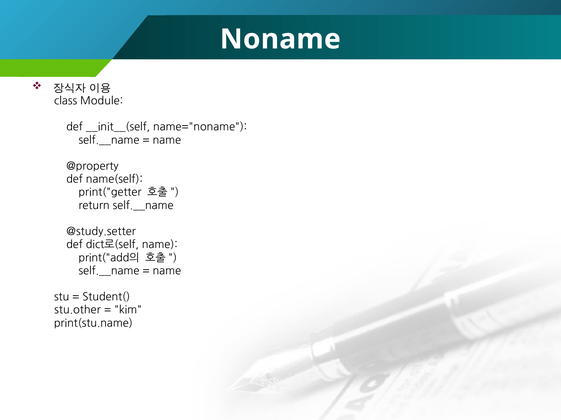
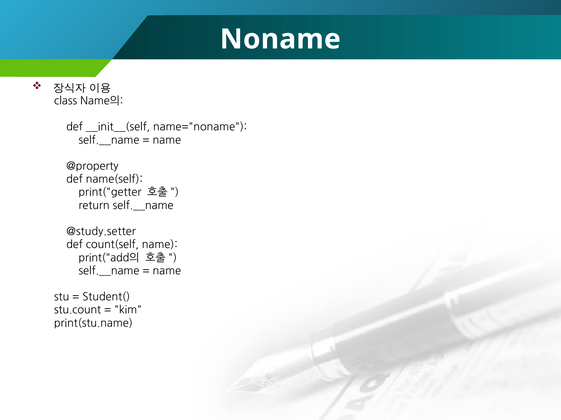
Module: Module -> Name의
dict로(self: dict로(self -> count(self
stu.other: stu.other -> stu.count
